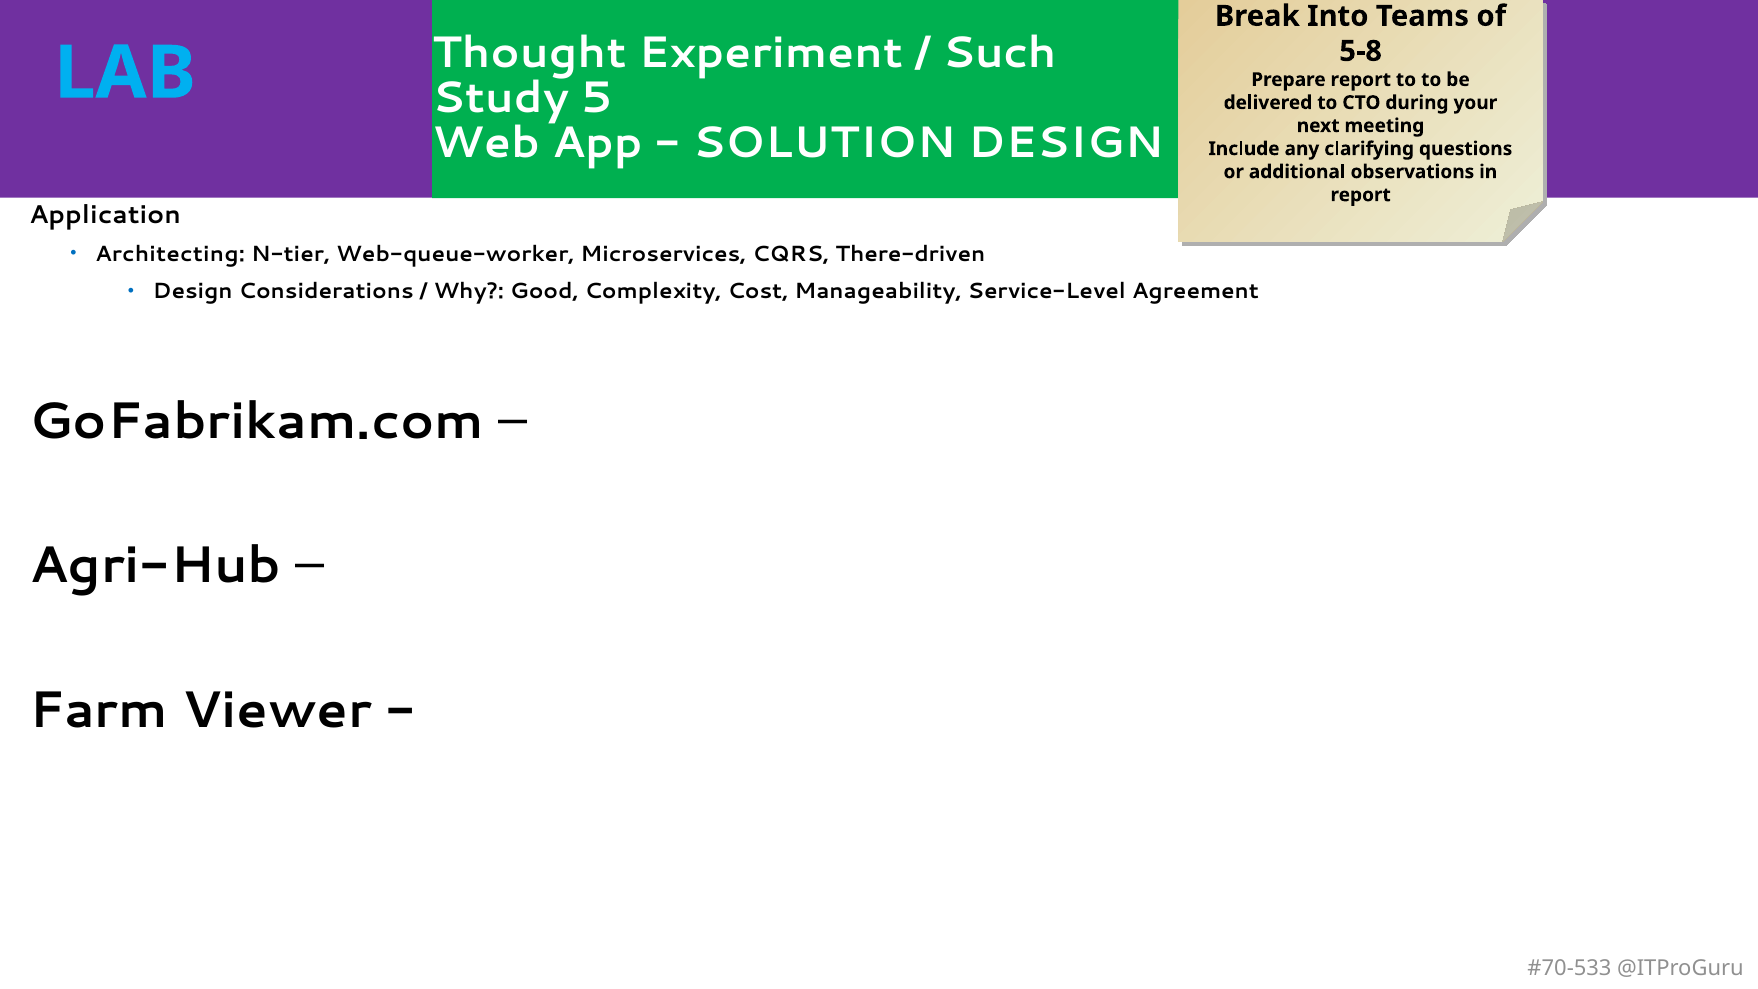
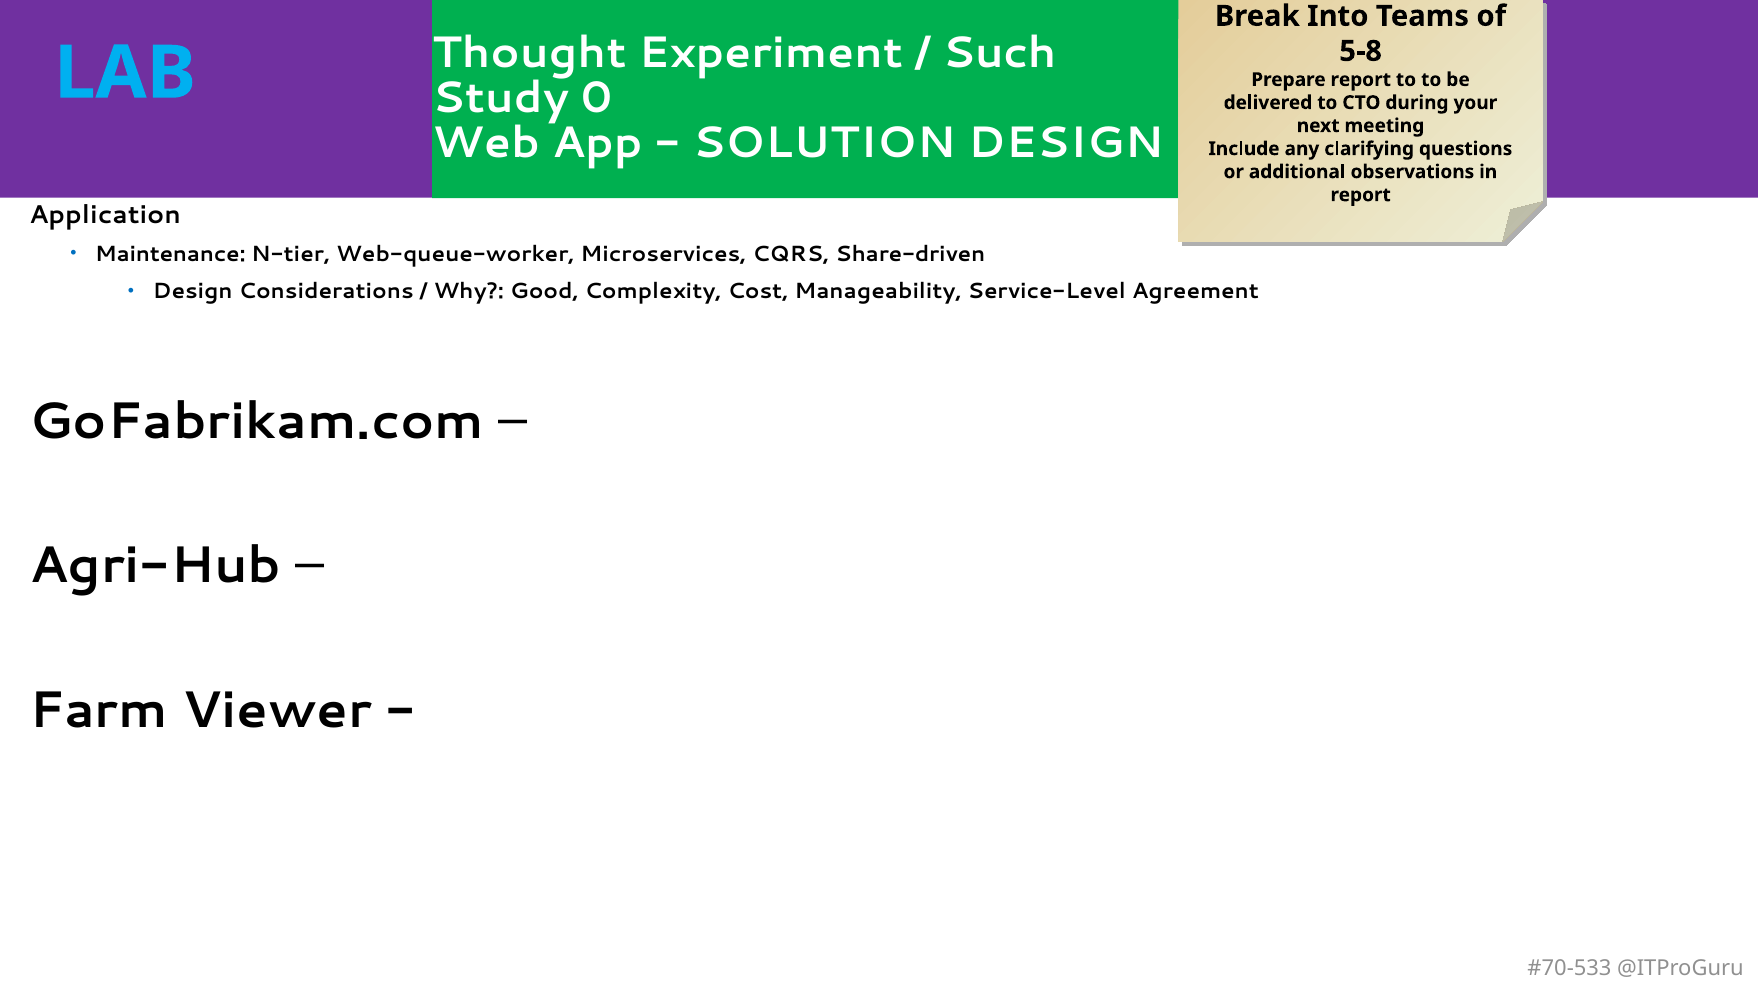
5: 5 -> 0
Architecting: Architecting -> Maintenance
There-driven: There-driven -> Share-driven
